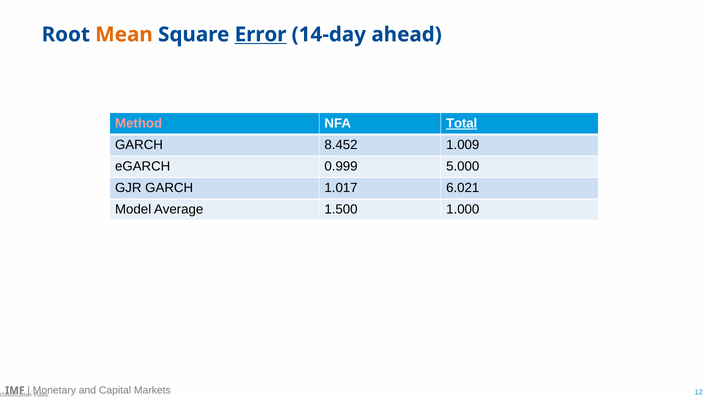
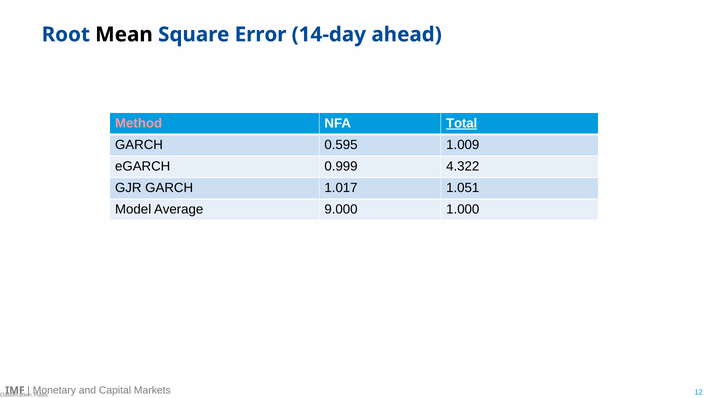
Mean colour: orange -> black
Error underline: present -> none
8.452: 8.452 -> 0.595
5.000: 5.000 -> 4.322
6.021: 6.021 -> 1.051
1.500: 1.500 -> 9.000
